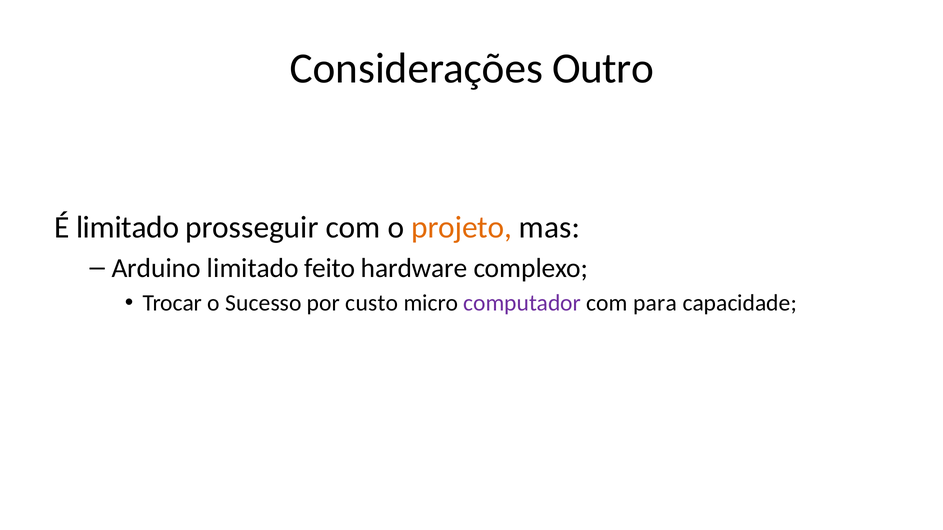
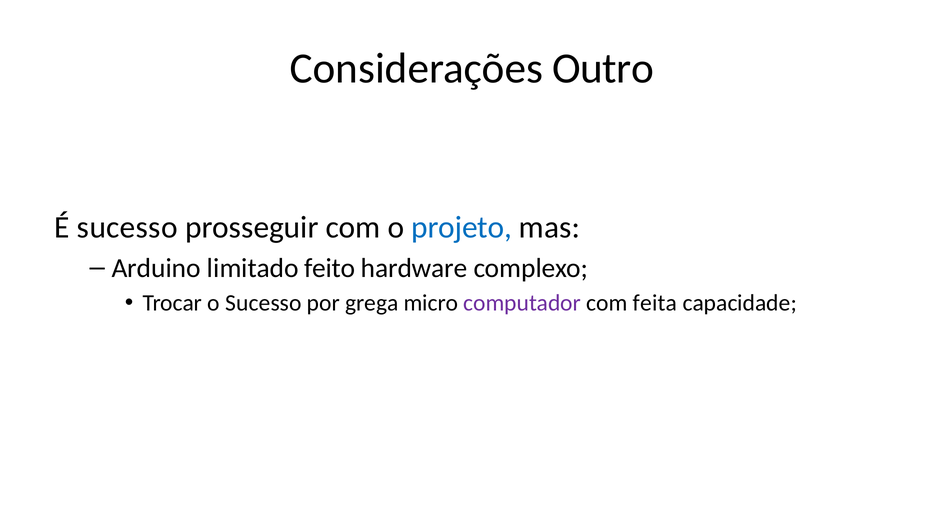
É limitado: limitado -> sucesso
projeto colour: orange -> blue
custo: custo -> grega
para: para -> feita
